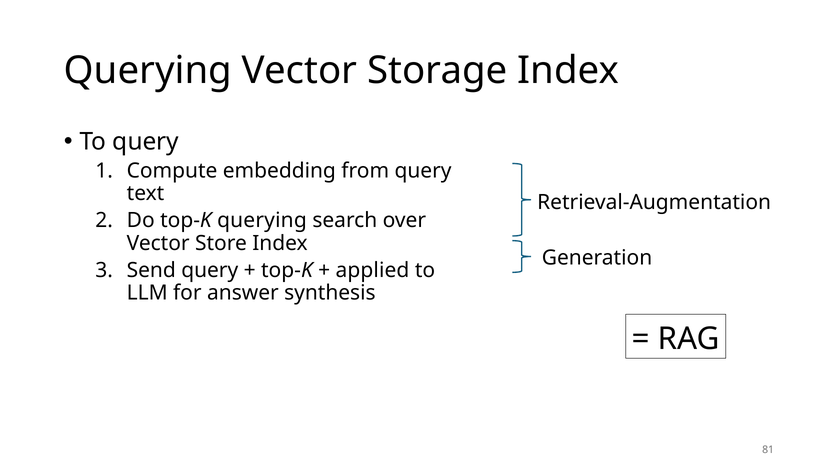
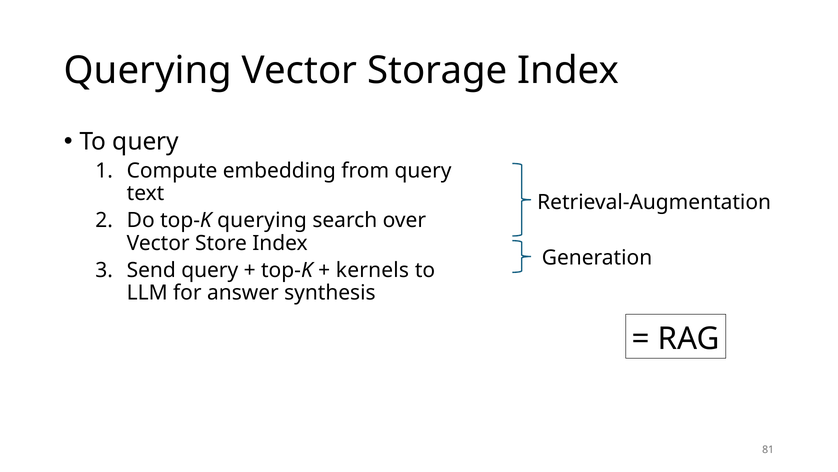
applied: applied -> kernels
